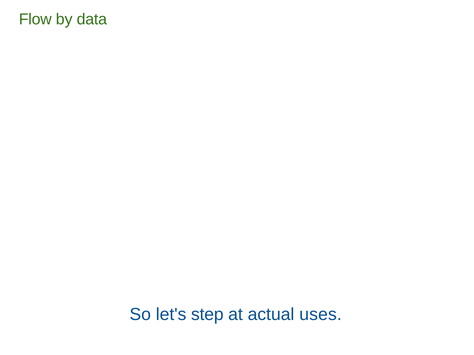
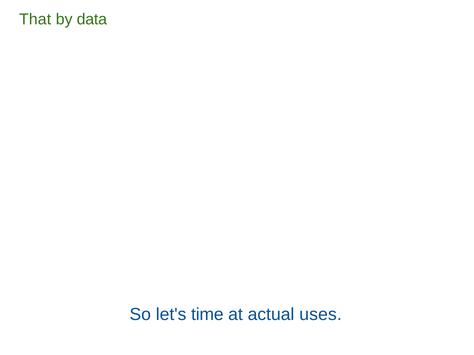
Flow: Flow -> That
step: step -> time
